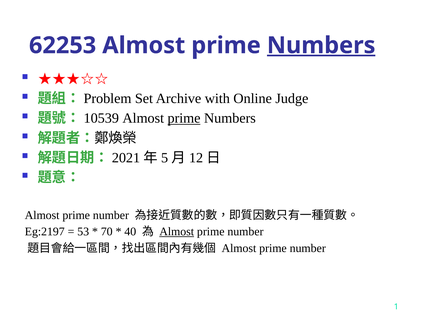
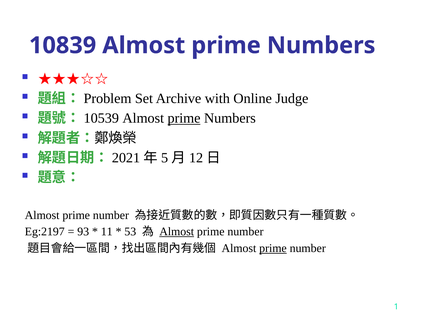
62253: 62253 -> 10839
Numbers at (321, 45) underline: present -> none
53: 53 -> 93
70: 70 -> 11
40: 40 -> 53
prime at (273, 248) underline: none -> present
